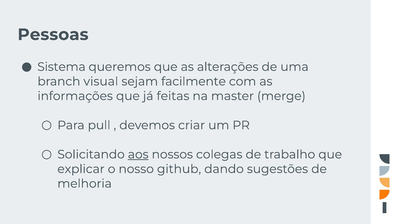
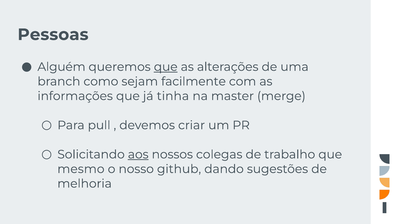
Sistema: Sistema -> Alguém
que at (166, 67) underline: none -> present
visual: visual -> como
feitas: feitas -> tinha
explicar: explicar -> mesmo
